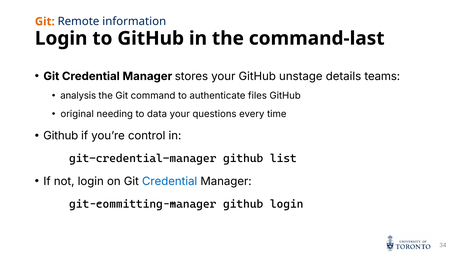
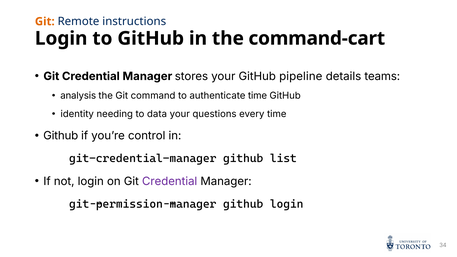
information: information -> instructions
command-last: command-last -> command-cart
unstage: unstage -> pipeline
authenticate files: files -> time
original: original -> identity
Credential at (170, 181) colour: blue -> purple
git-committing-manager: git-committing-manager -> git-permission-manager
